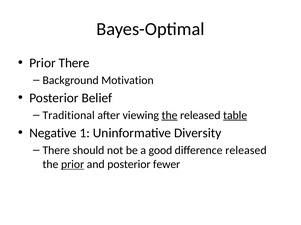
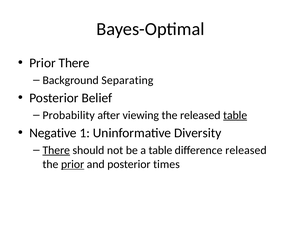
Motivation: Motivation -> Separating
Traditional: Traditional -> Probability
the at (170, 116) underline: present -> none
There at (56, 151) underline: none -> present
a good: good -> table
fewer: fewer -> times
